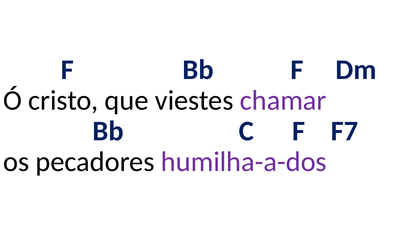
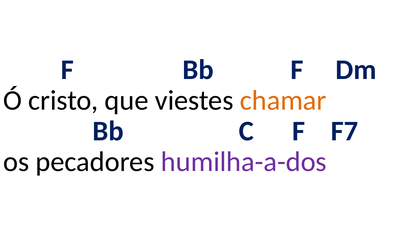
chamar colour: purple -> orange
